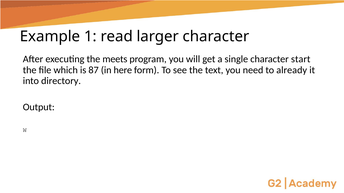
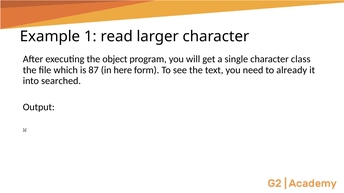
meets: meets -> object
start: start -> class
directory: directory -> searched
